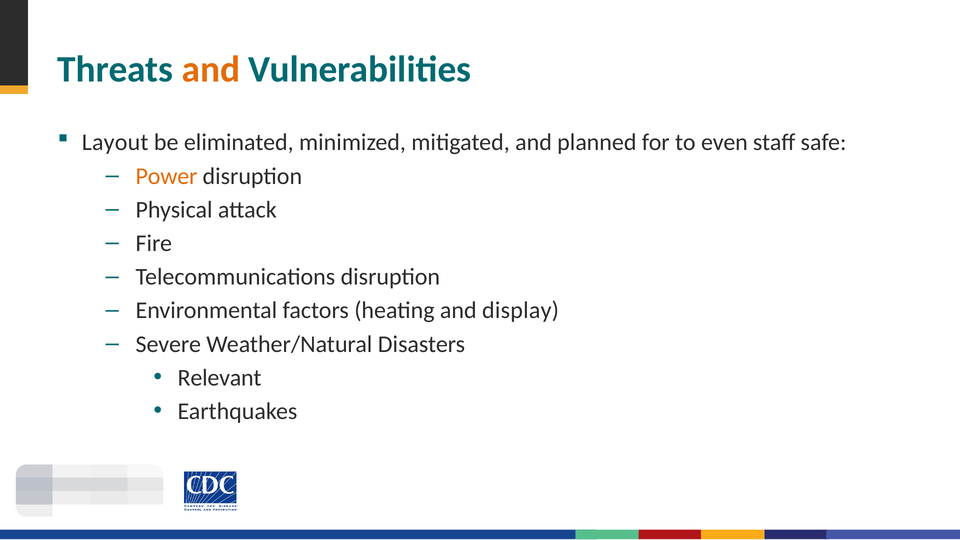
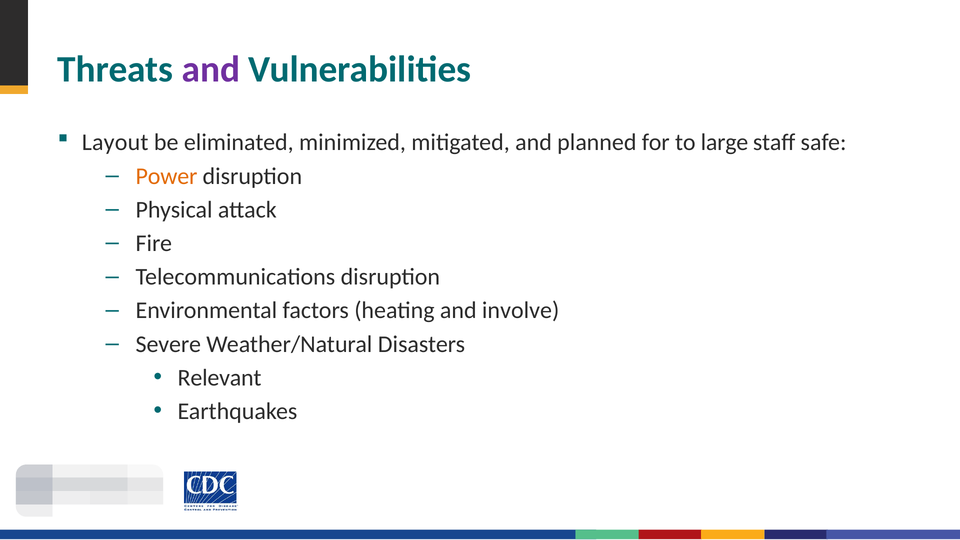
and at (211, 69) colour: orange -> purple
even: even -> large
display: display -> involve
